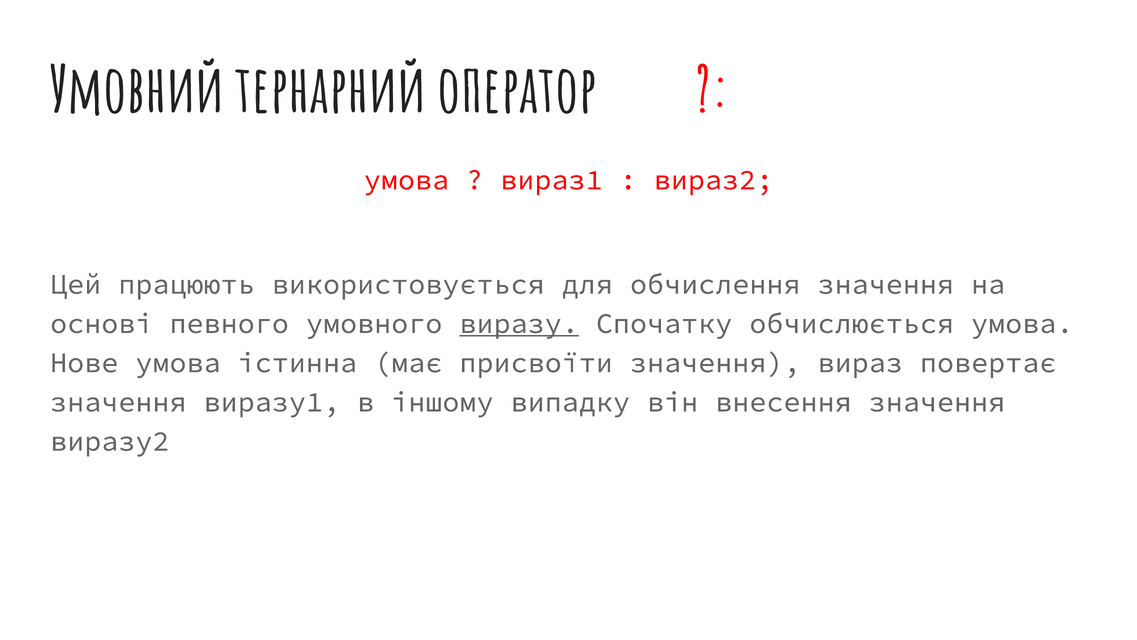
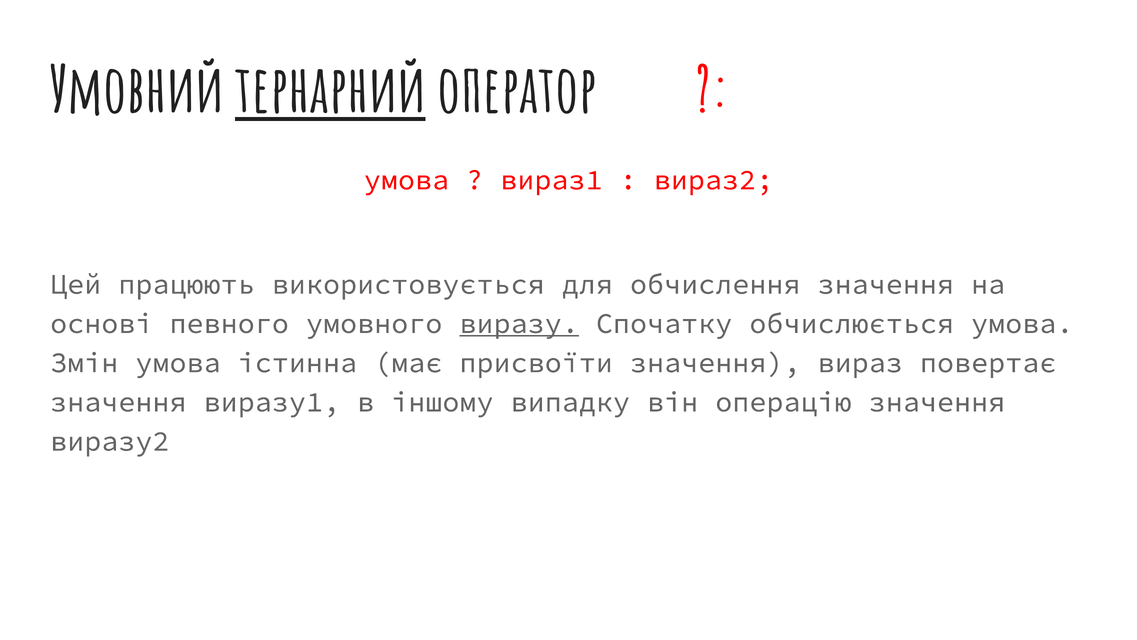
тернарний underline: none -> present
Нове: Нове -> Змін
внесення: внесення -> операцію
